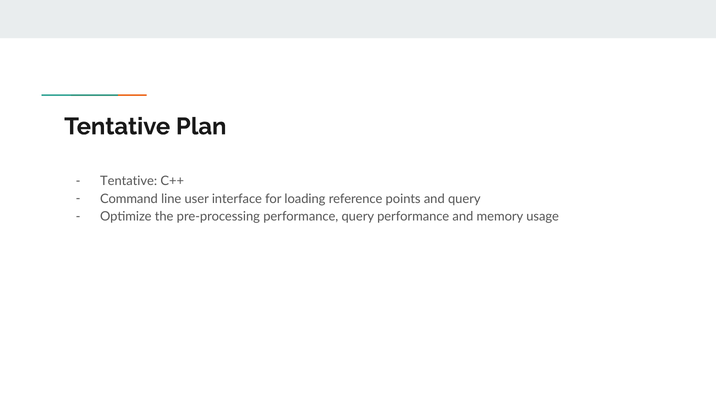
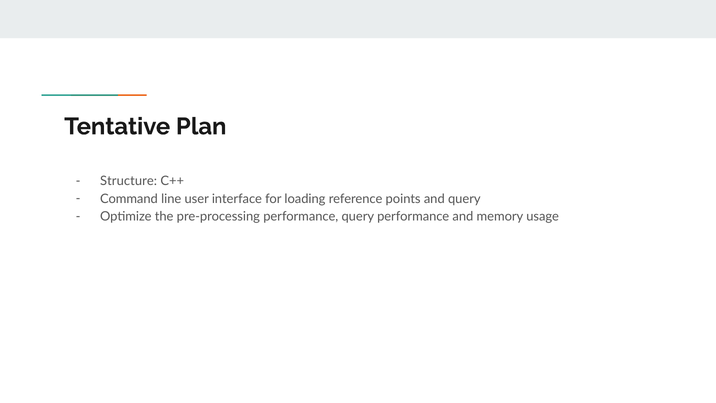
Tentative at (129, 181): Tentative -> Structure
